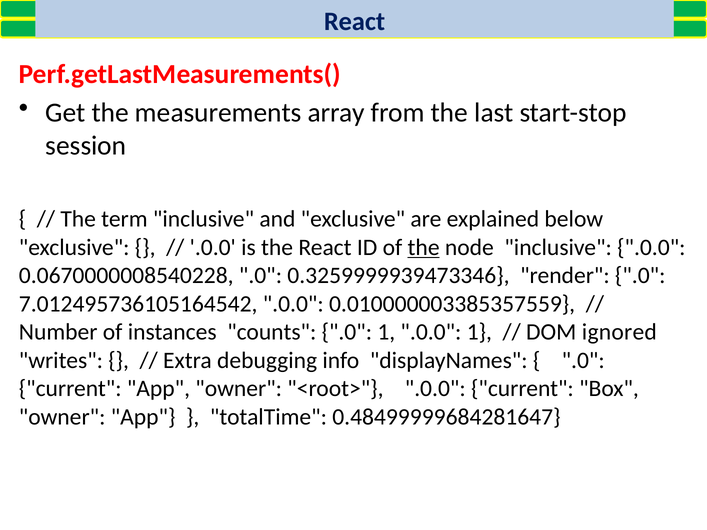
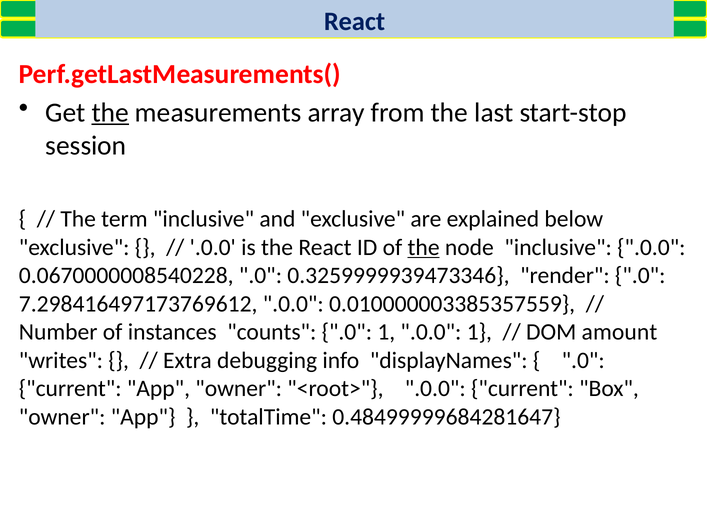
the at (110, 113) underline: none -> present
7.012495736105164542: 7.012495736105164542 -> 7.298416497173769612
ignored: ignored -> amount
